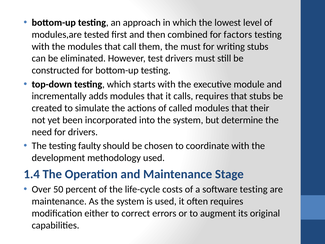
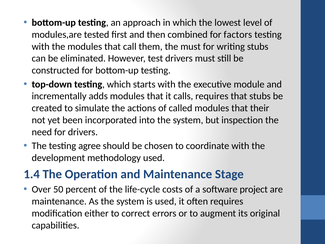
determine: determine -> inspection
faulty: faulty -> agree
software testing: testing -> project
